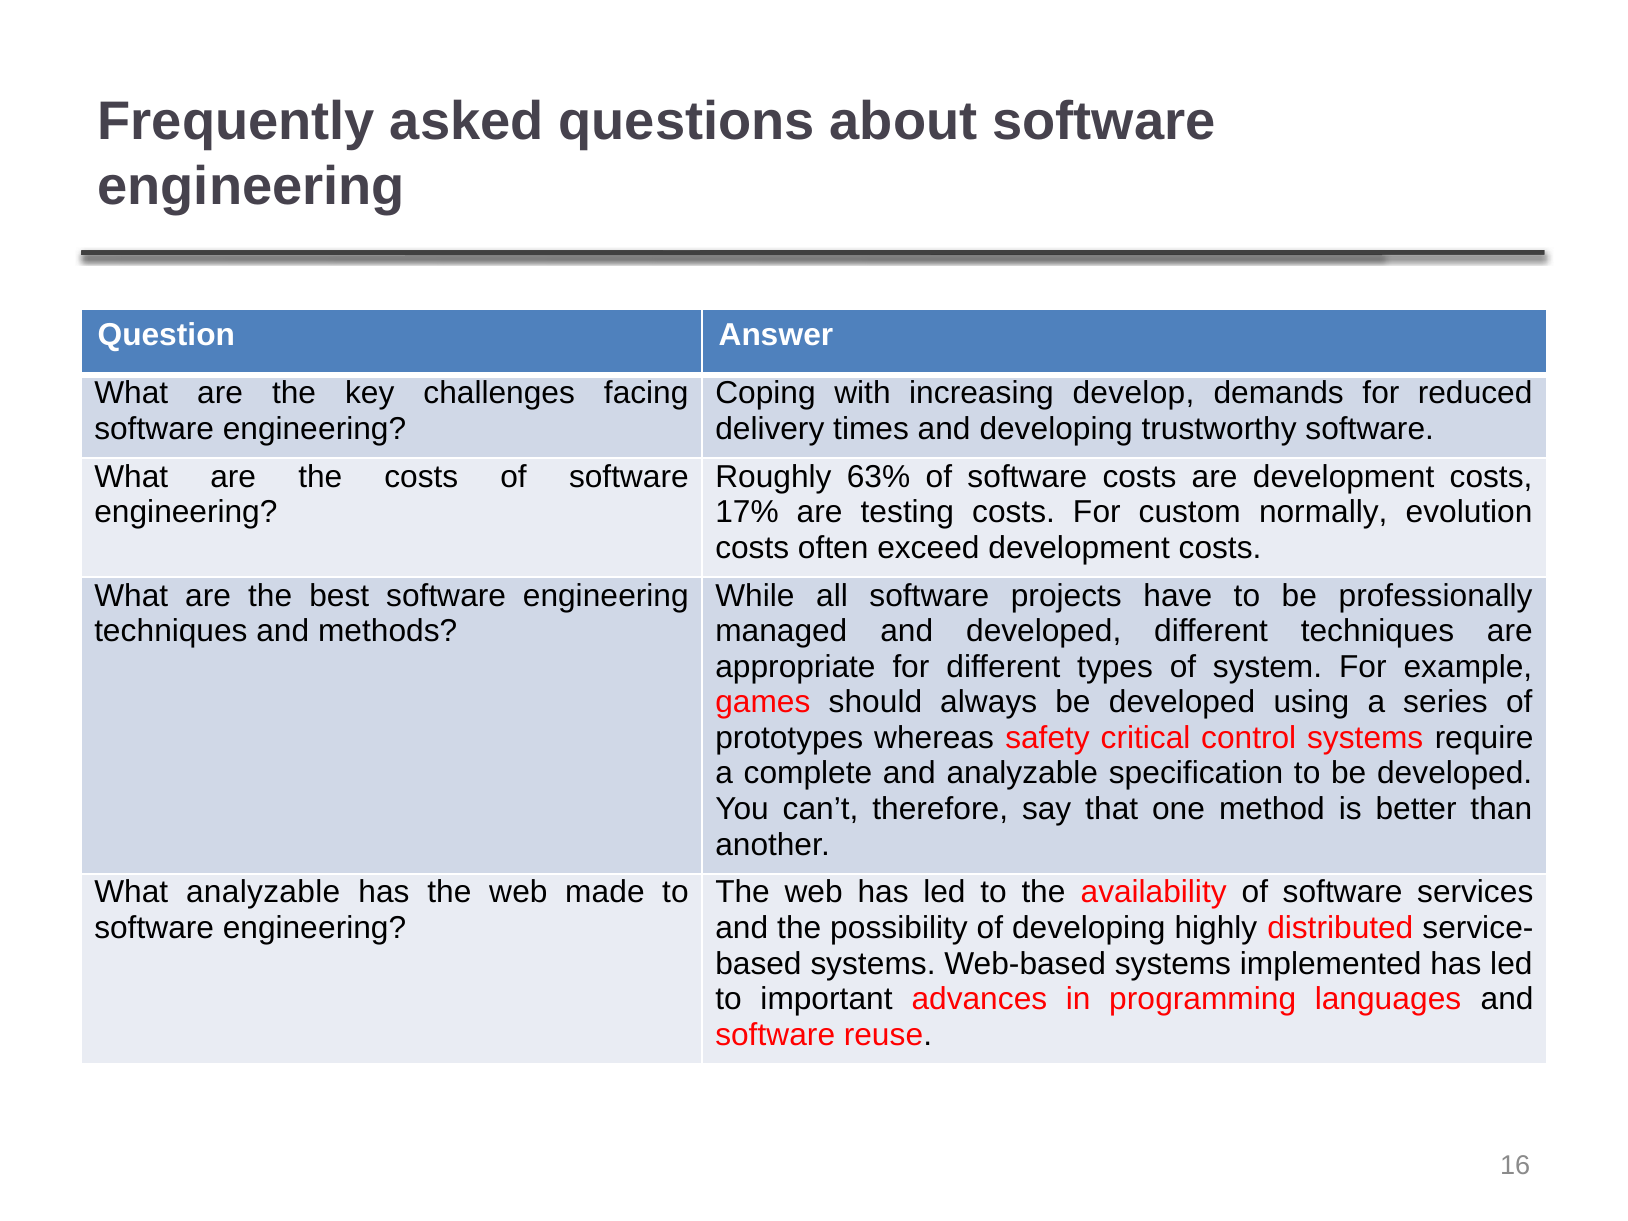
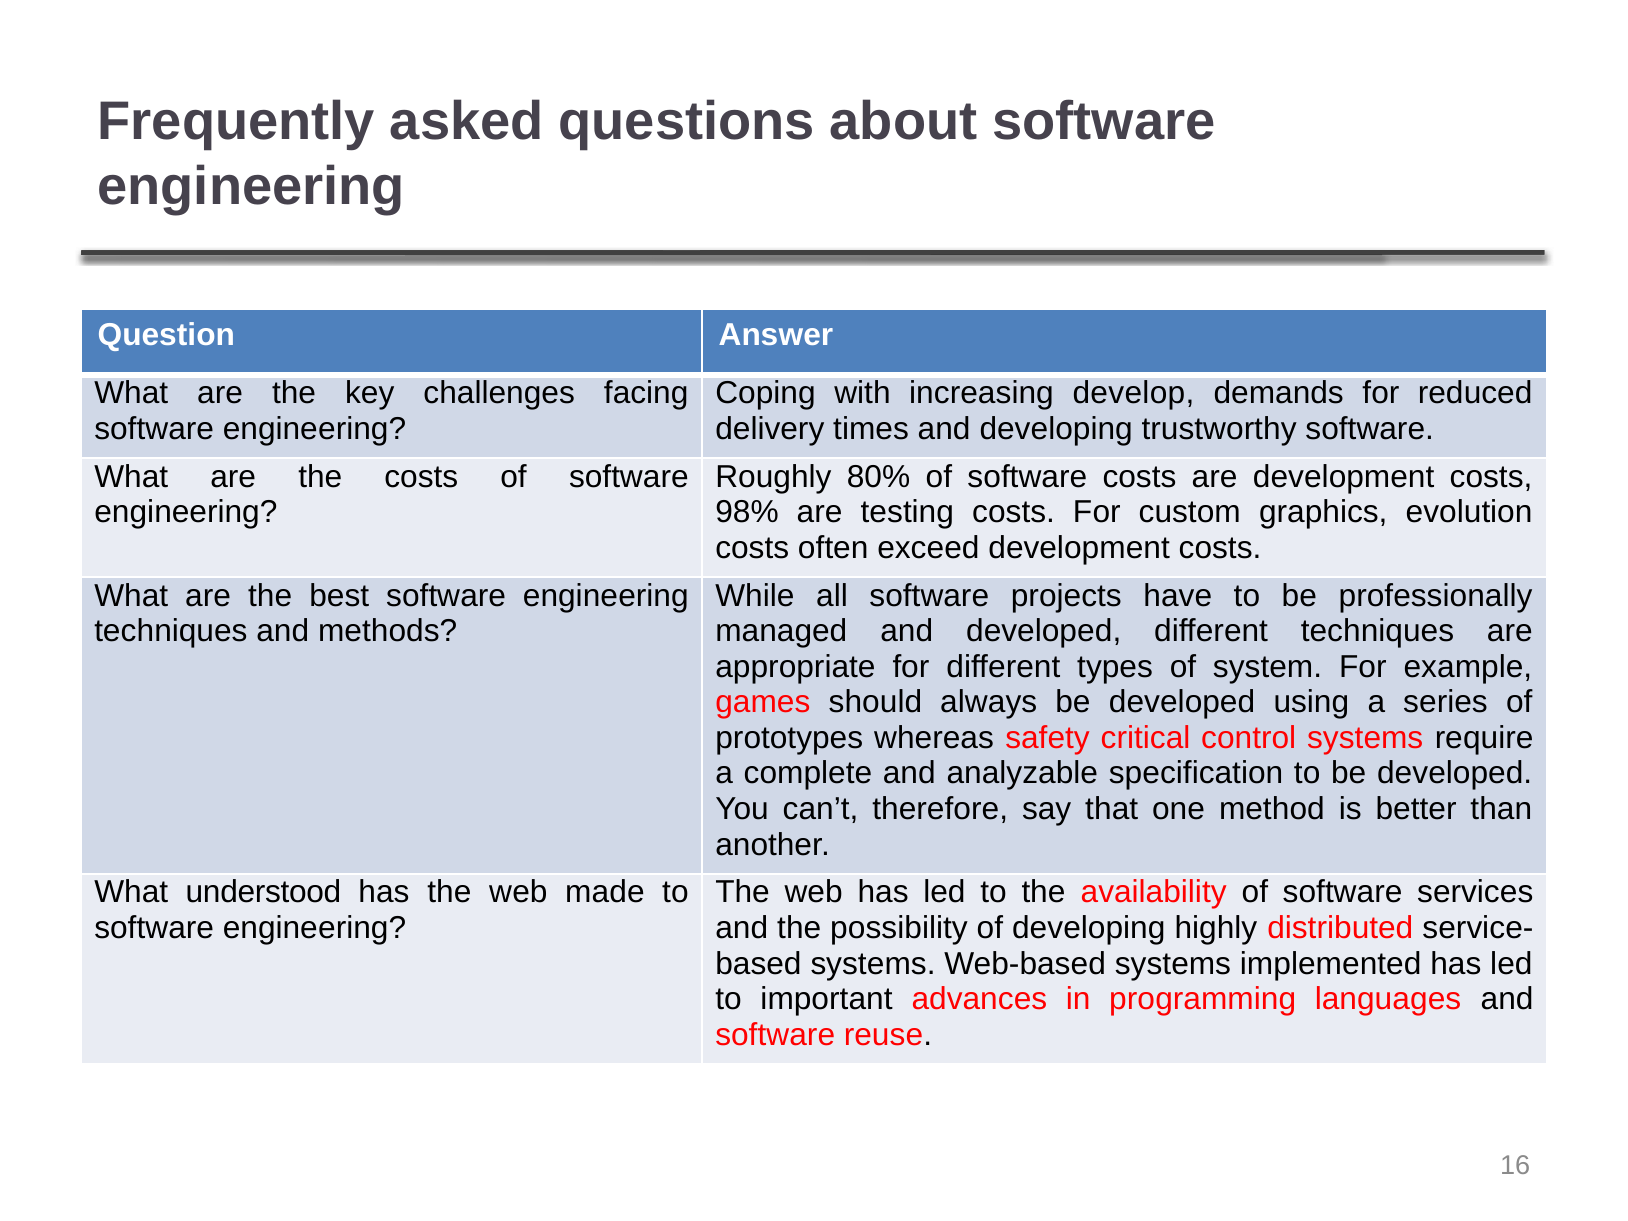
63%: 63% -> 80%
17%: 17% -> 98%
normally: normally -> graphics
What analyzable: analyzable -> understood
